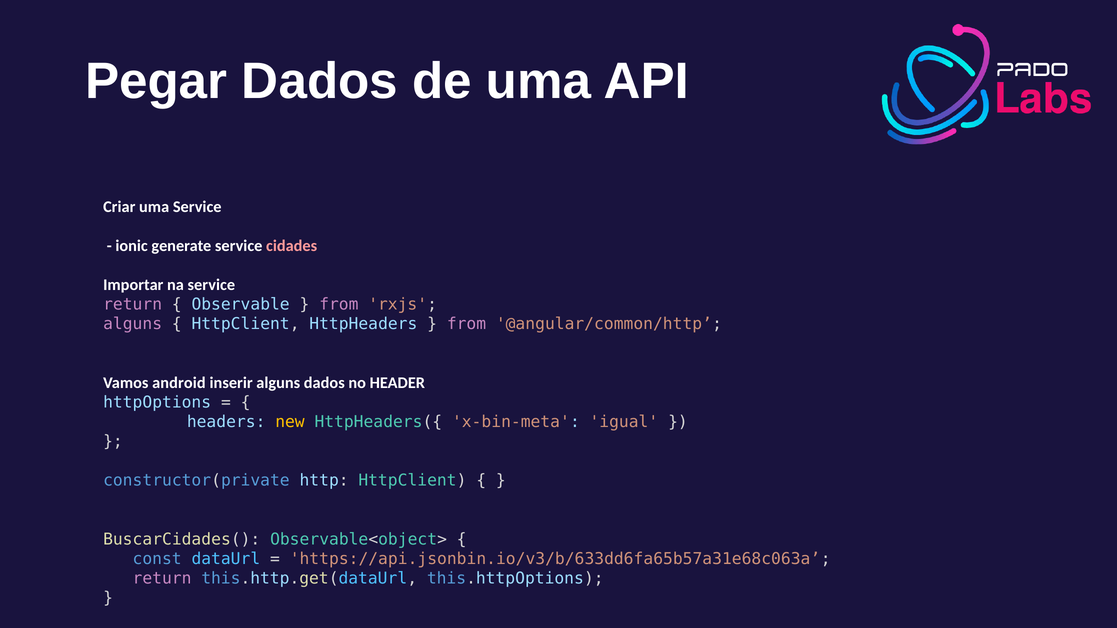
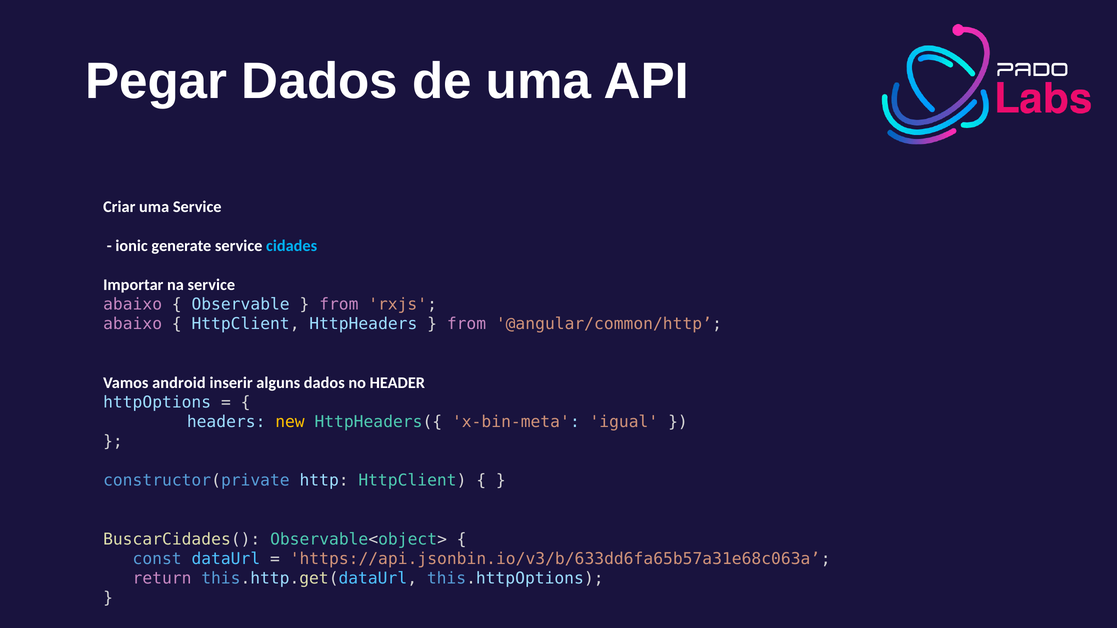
cidades colour: pink -> light blue
return at (133, 305): return -> abaixo
alguns at (133, 324): alguns -> abaixo
